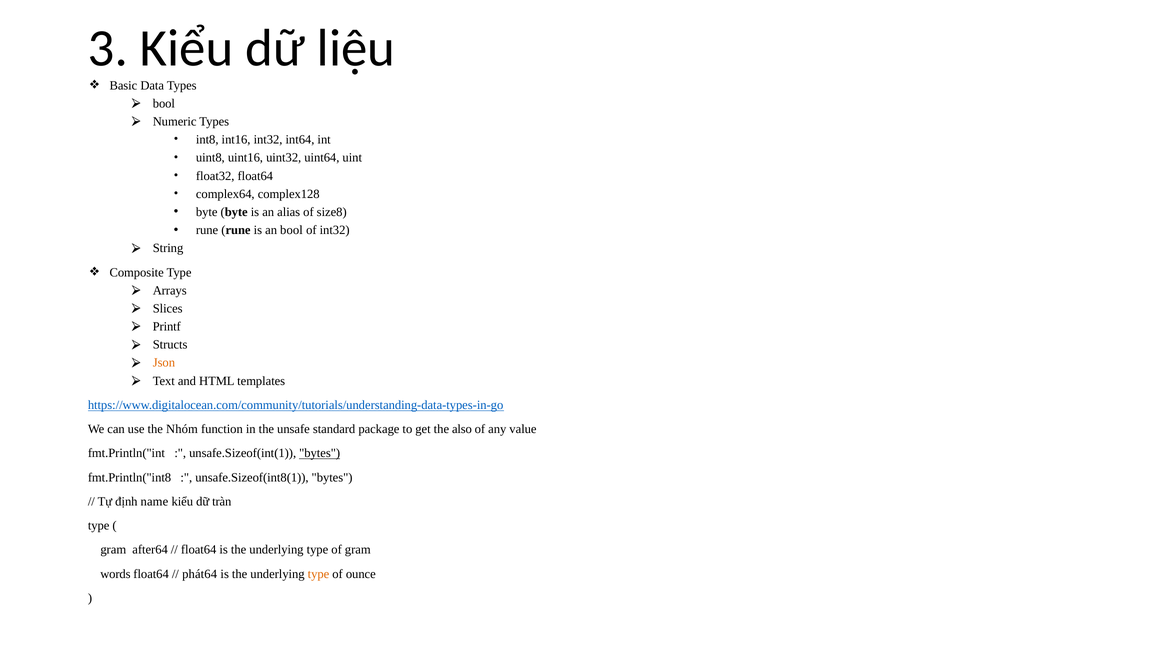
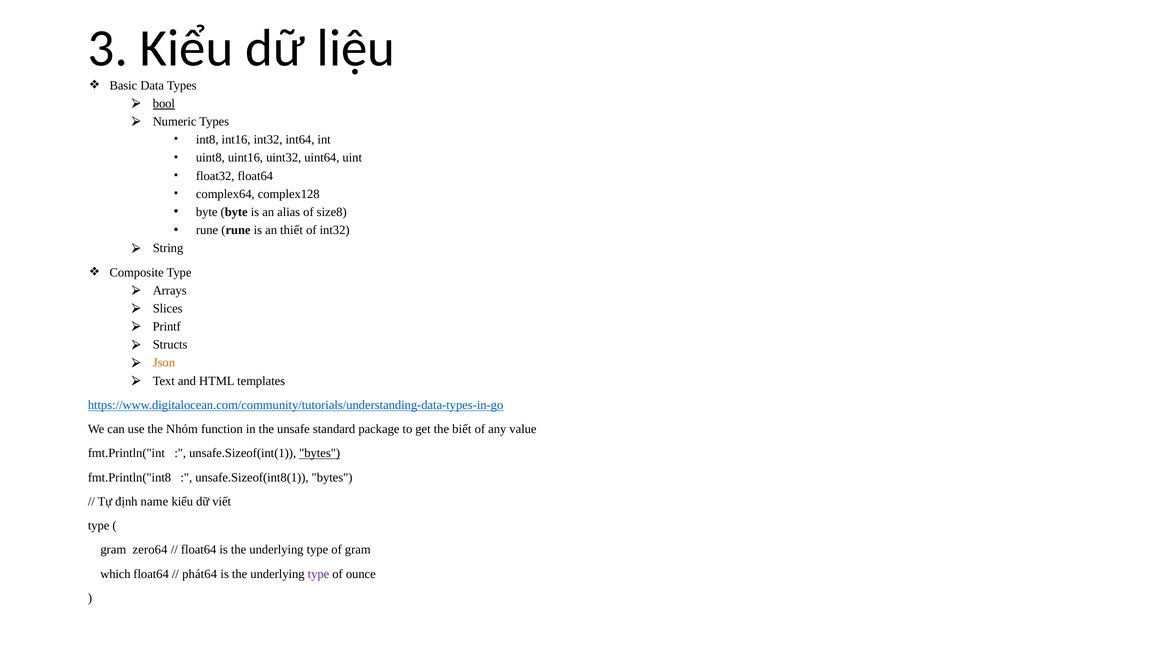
bool at (164, 103) underline: none -> present
an bool: bool -> thiết
also: also -> biết
tràn: tràn -> viết
after64: after64 -> zero64
words: words -> which
type at (318, 573) colour: orange -> purple
